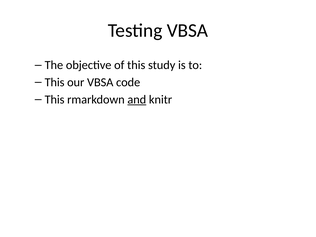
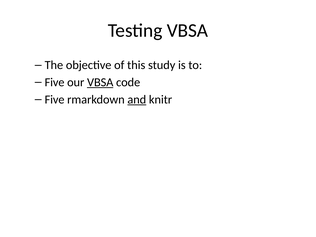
This at (55, 82): This -> Five
VBSA at (100, 82) underline: none -> present
This at (55, 100): This -> Five
